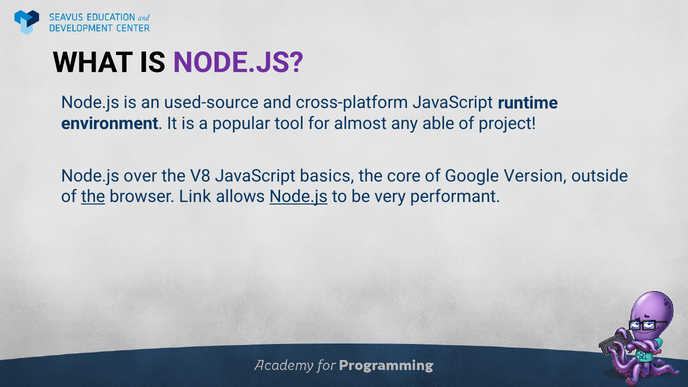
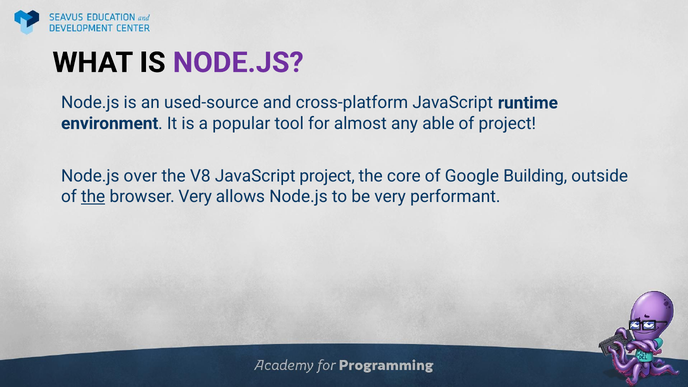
JavaScript basics: basics -> project
Version: Version -> Building
browser Link: Link -> Very
Node.js at (298, 197) underline: present -> none
